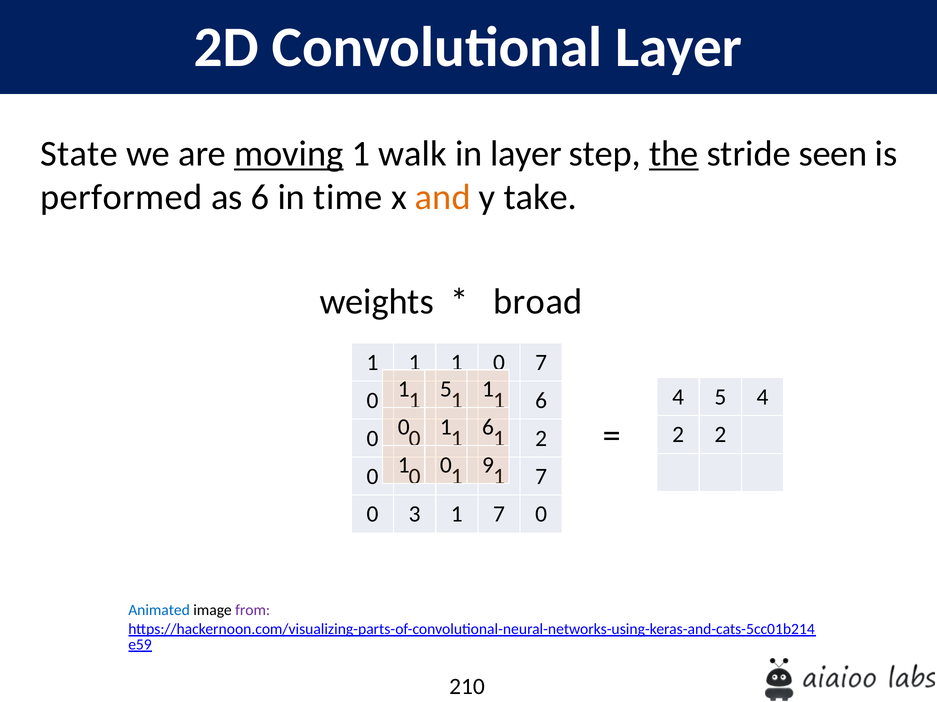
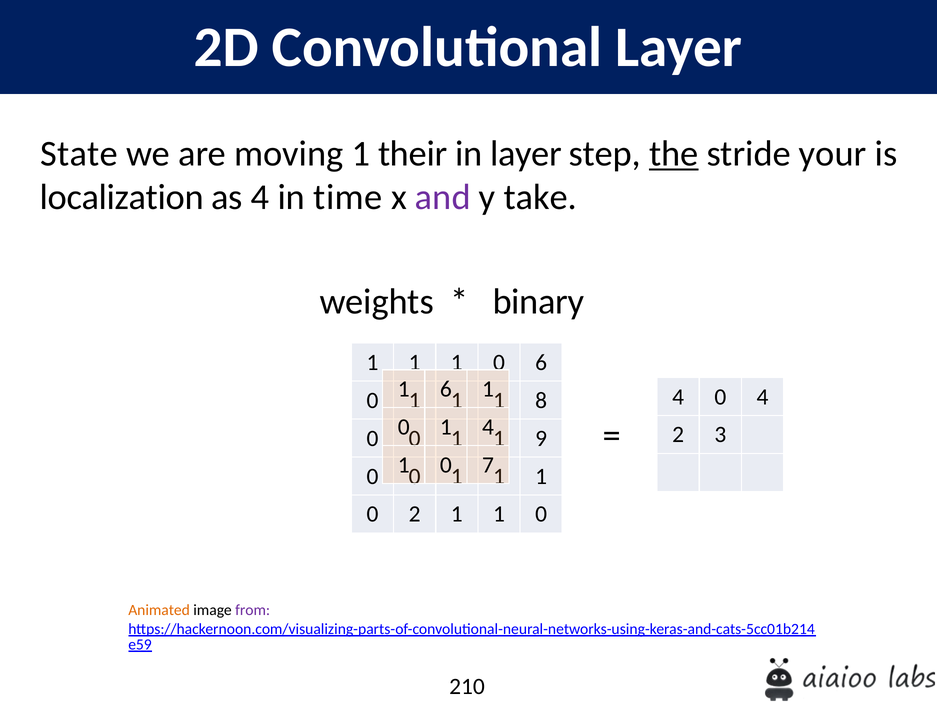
moving underline: present -> none
walk: walk -> their
seen: seen -> your
performed: performed -> localization
as 6: 6 -> 4
and colour: orange -> purple
broad: broad -> binary
7 at (541, 363): 7 -> 6
1 5: 5 -> 6
4 5: 5 -> 0
6 at (541, 401): 6 -> 8
0 1 6: 6 -> 4
2 2: 2 -> 3
2 at (541, 439): 2 -> 9
9: 9 -> 7
7 at (541, 477): 7 -> 1
0 3: 3 -> 2
7 at (499, 515): 7 -> 1
Animated colour: blue -> orange
